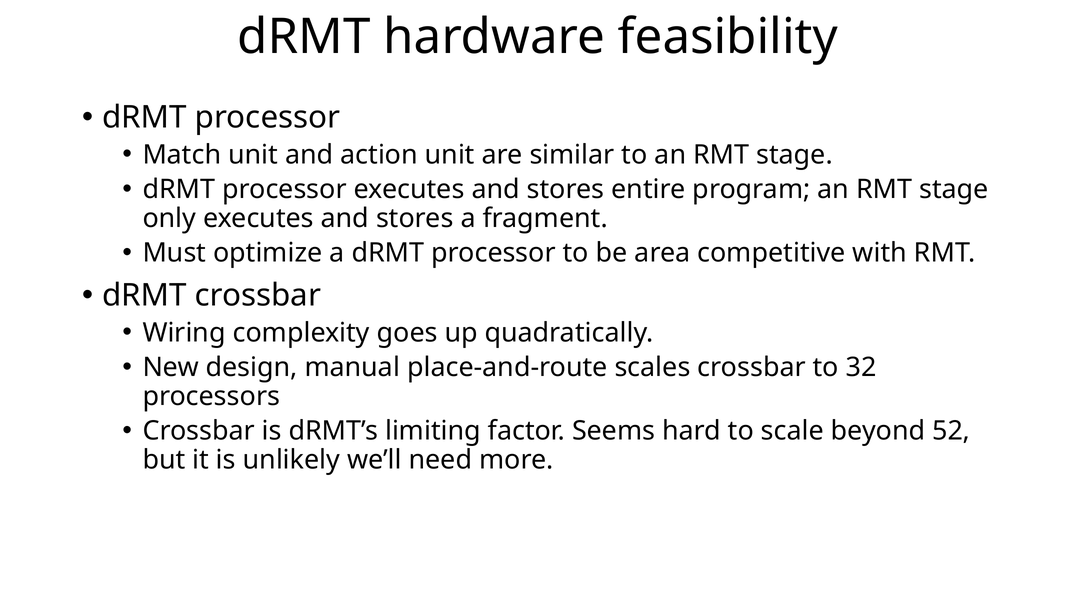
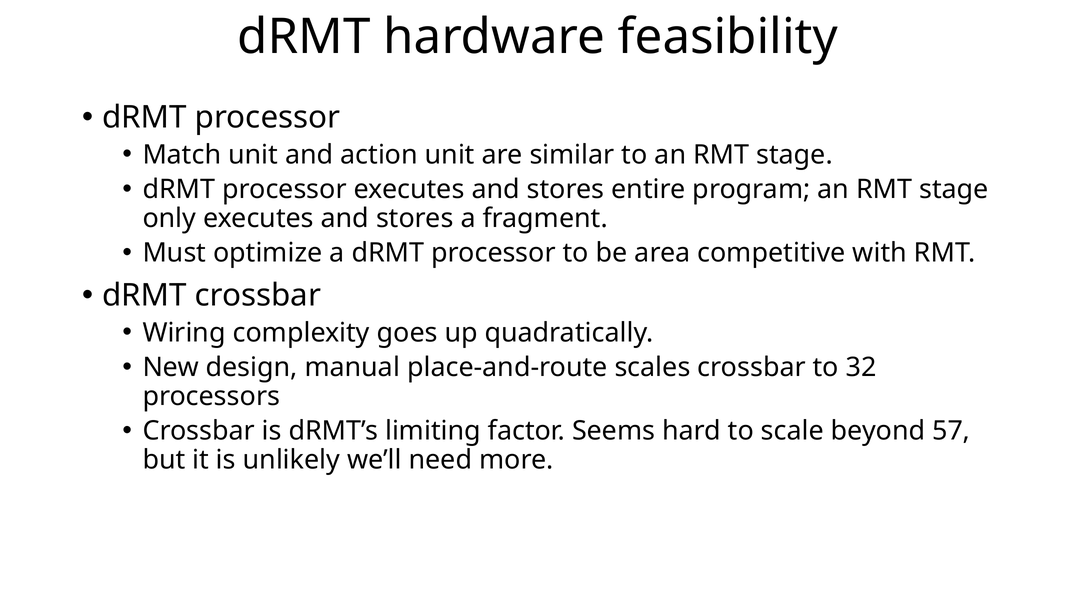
52: 52 -> 57
